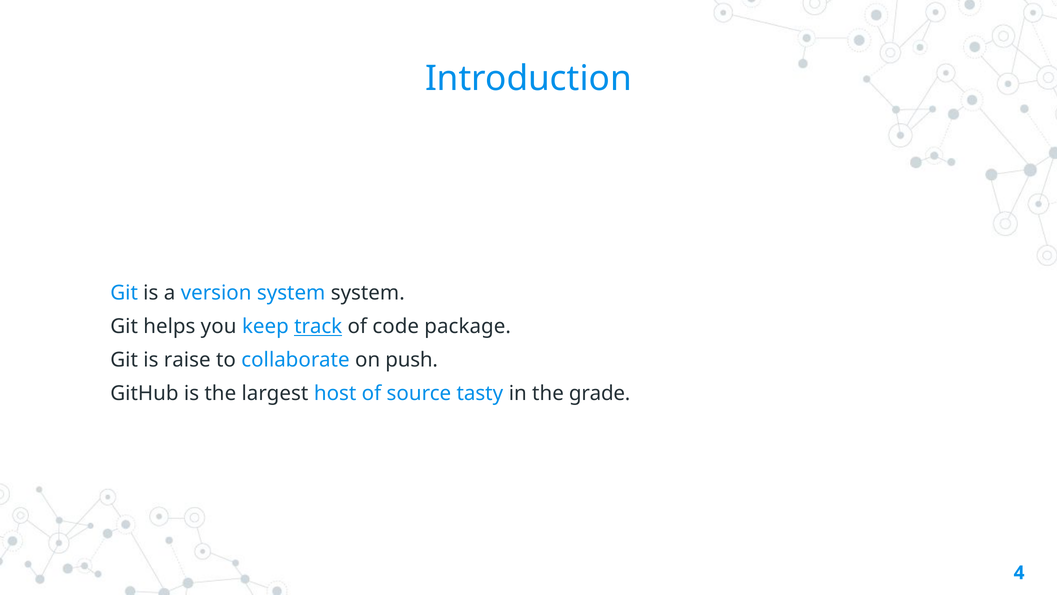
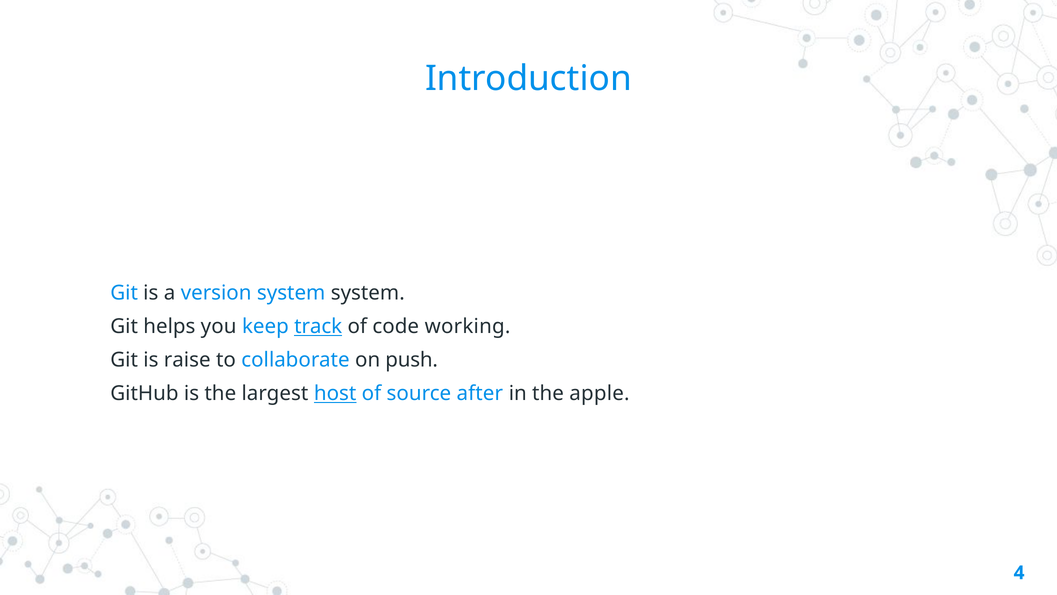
package: package -> working
host underline: none -> present
tasty: tasty -> after
grade: grade -> apple
